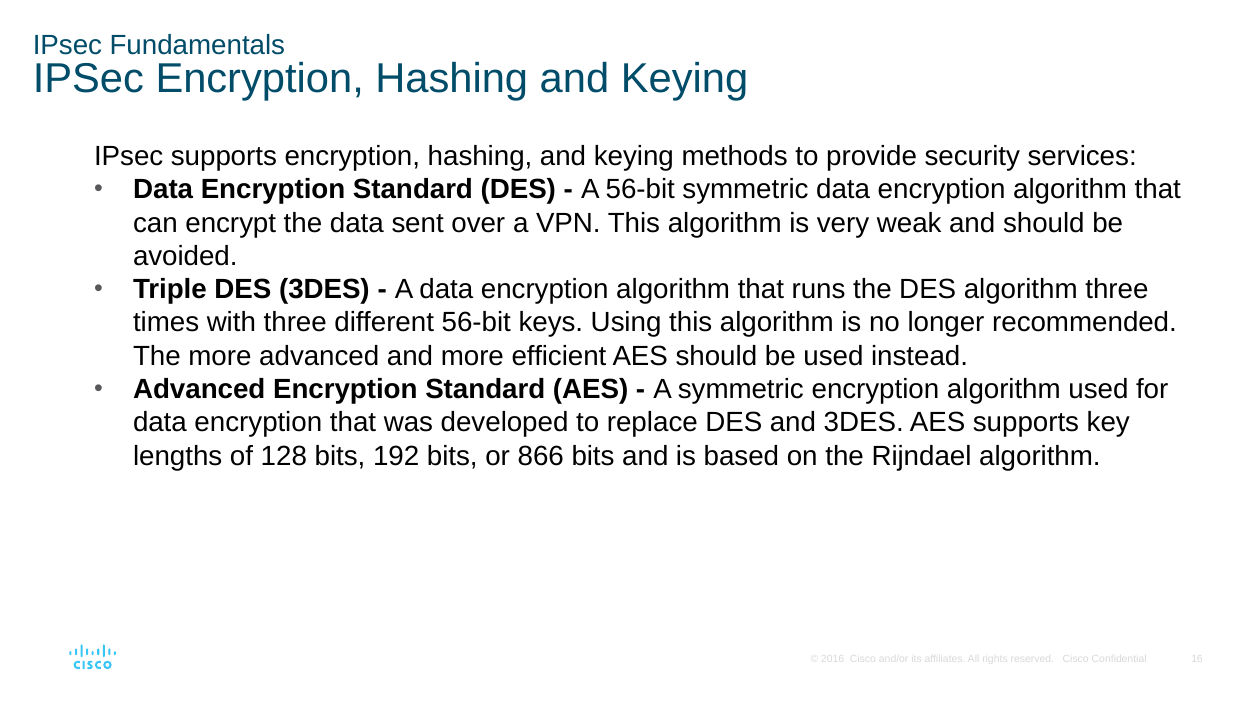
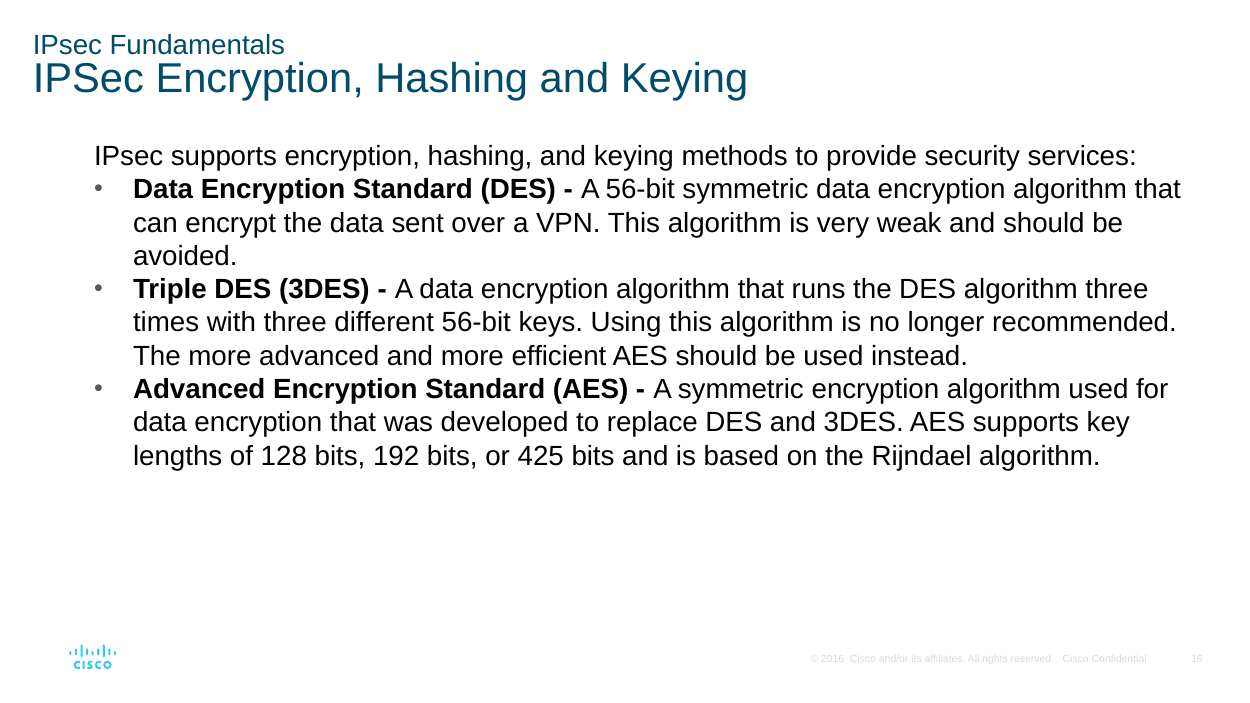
866: 866 -> 425
